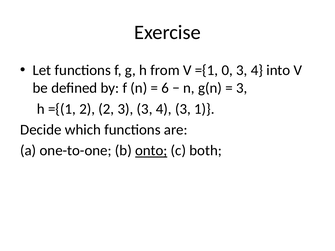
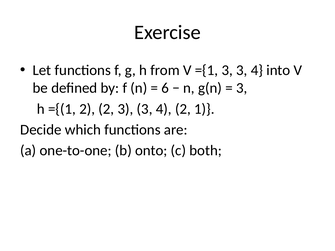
={1 0: 0 -> 3
4 3: 3 -> 2
onto underline: present -> none
